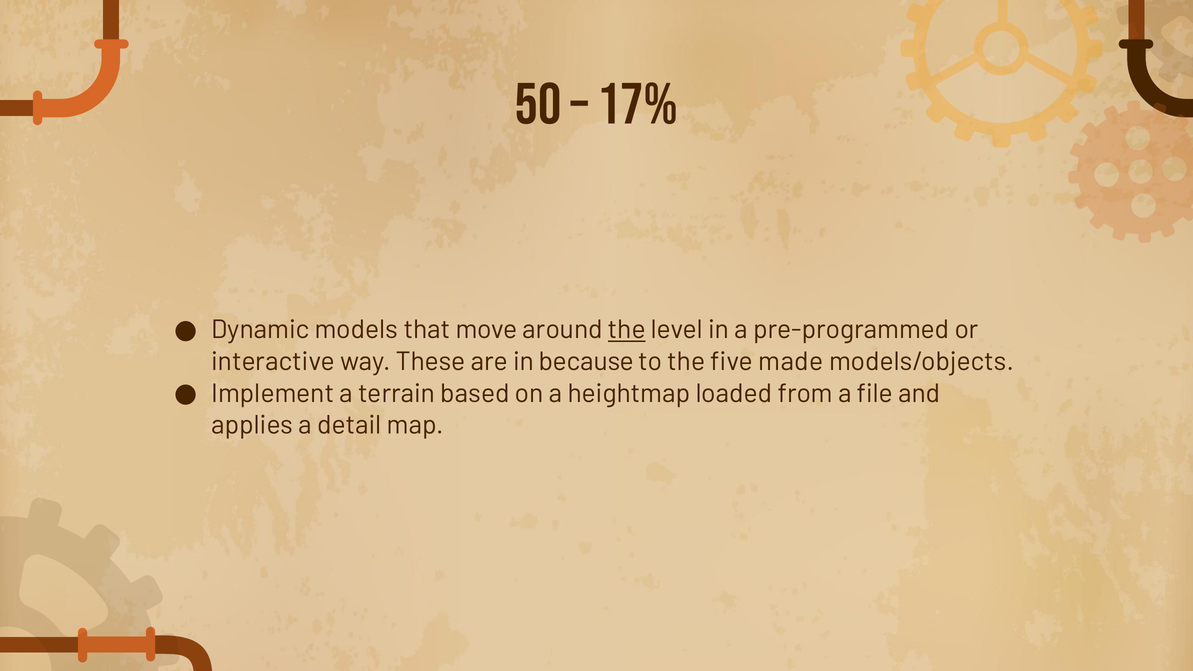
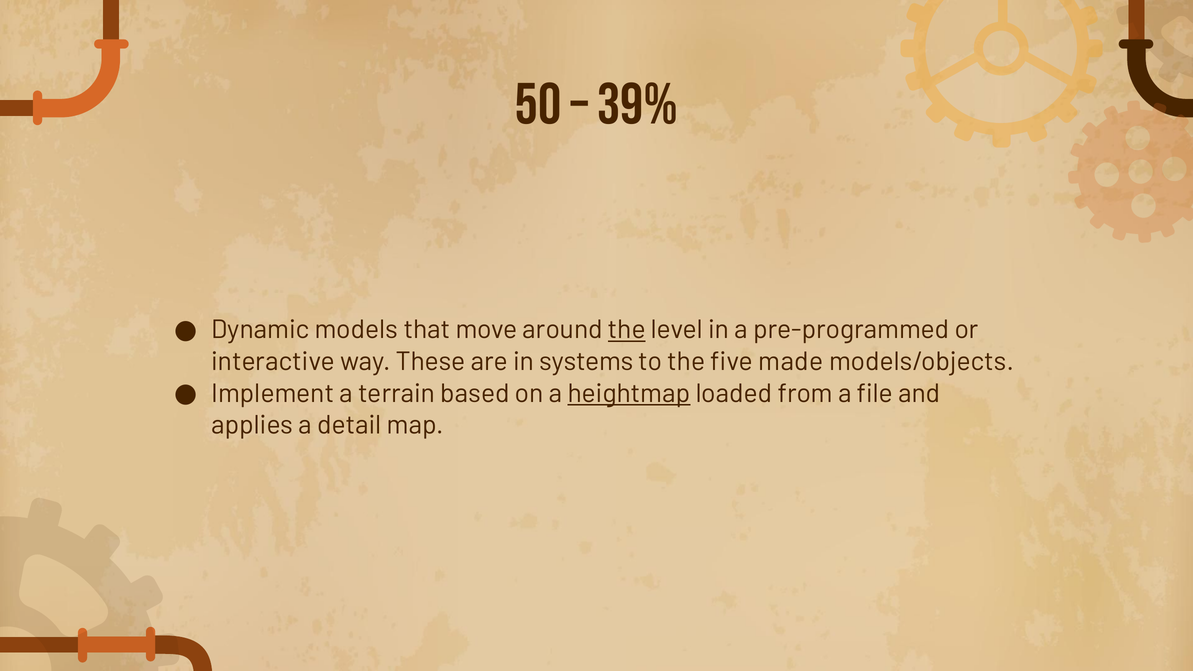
17%: 17% -> 39%
because: because -> systems
heightmap underline: none -> present
